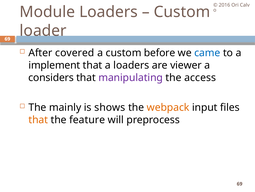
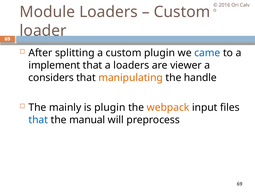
covered: covered -> splitting
custom before: before -> plugin
manipulating colour: purple -> orange
access: access -> handle
is shows: shows -> plugin
that at (38, 119) colour: orange -> blue
feature: feature -> manual
